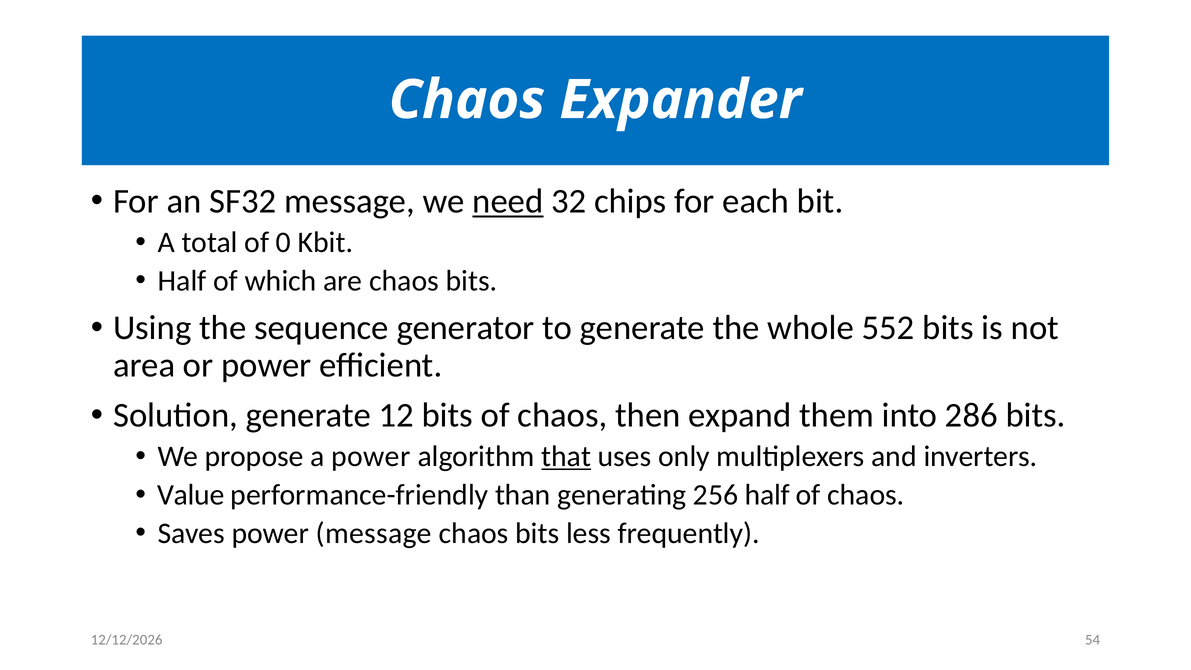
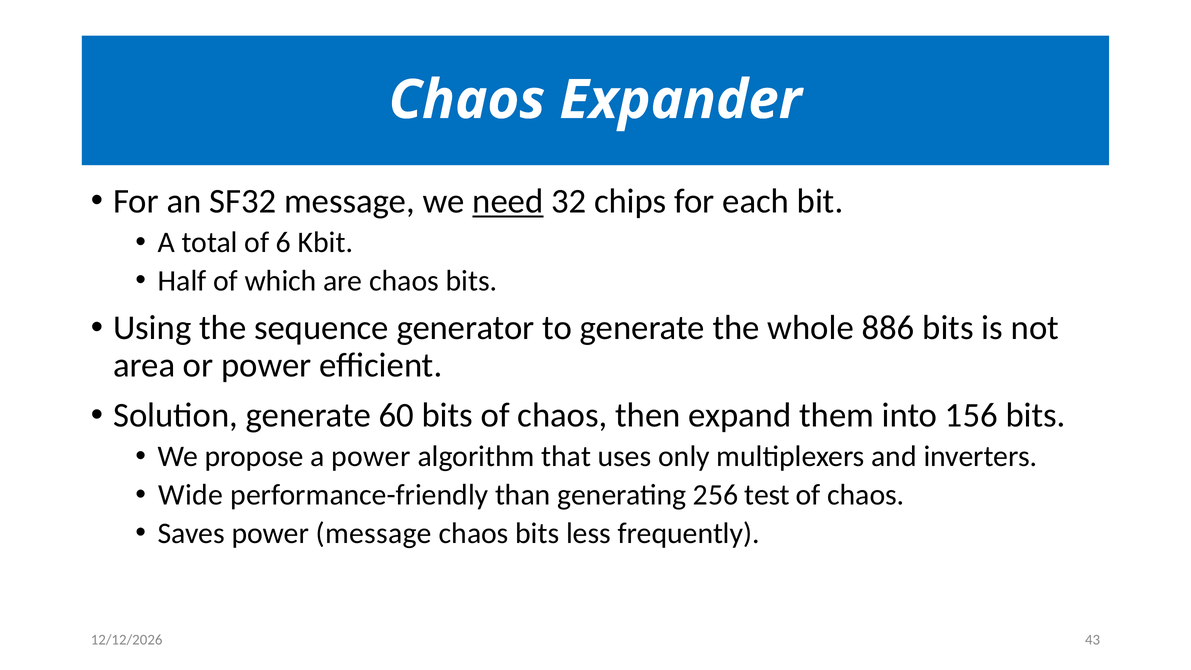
0: 0 -> 6
552: 552 -> 886
12: 12 -> 60
286: 286 -> 156
that underline: present -> none
Value: Value -> Wide
256 half: half -> test
54: 54 -> 43
